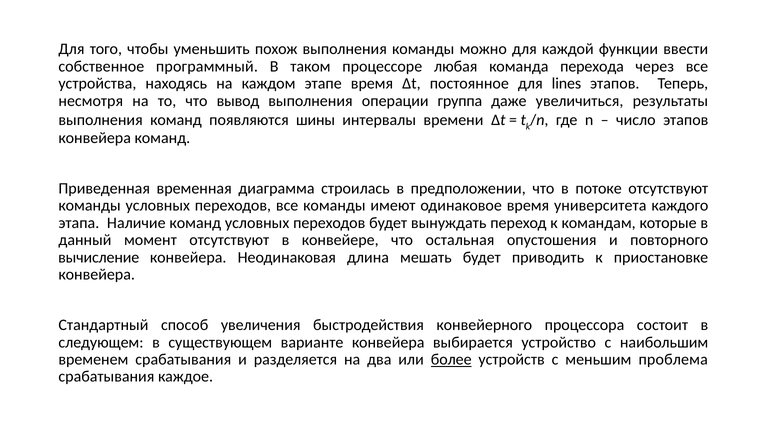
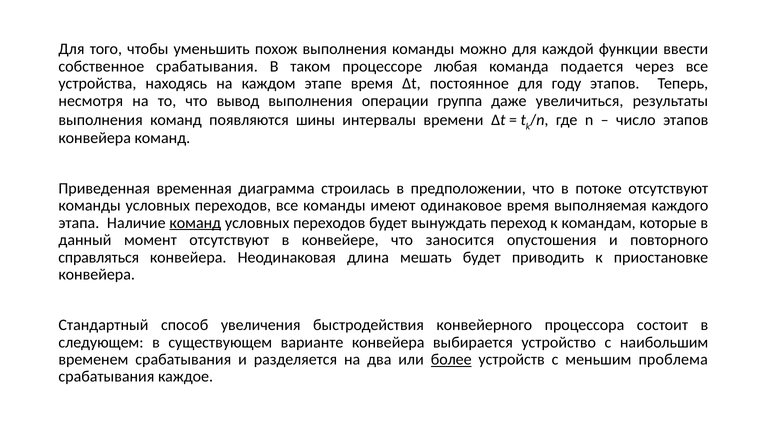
собственное программный: программный -> срабатывания
перехода: перехода -> подается
lines: lines -> году
университета: университета -> выполняемая
команд at (195, 223) underline: none -> present
остальная: остальная -> заносится
вычисление: вычисление -> справляться
